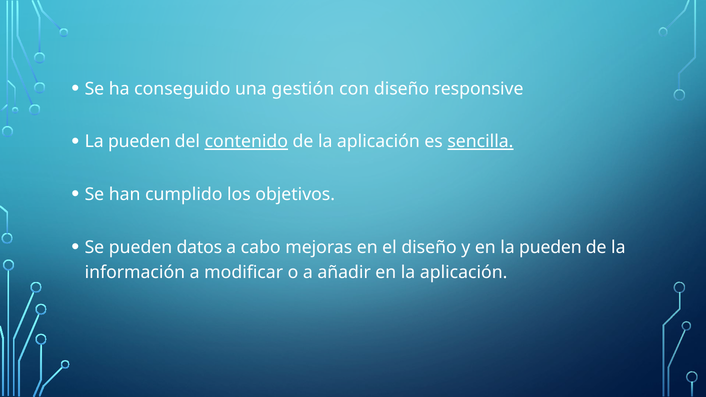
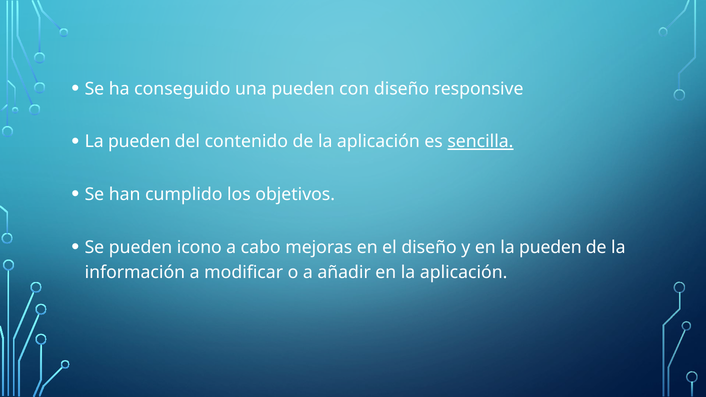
una gestión: gestión -> pueden
contenido underline: present -> none
datos: datos -> icono
